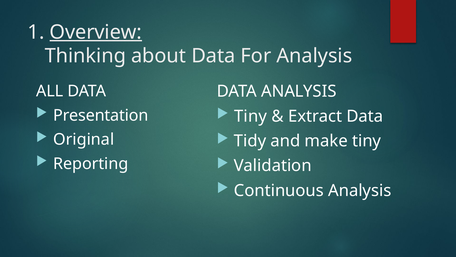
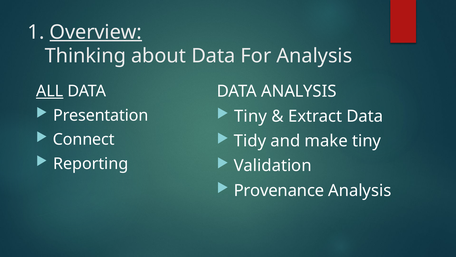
ALL underline: none -> present
Original: Original -> Connect
Continuous: Continuous -> Provenance
